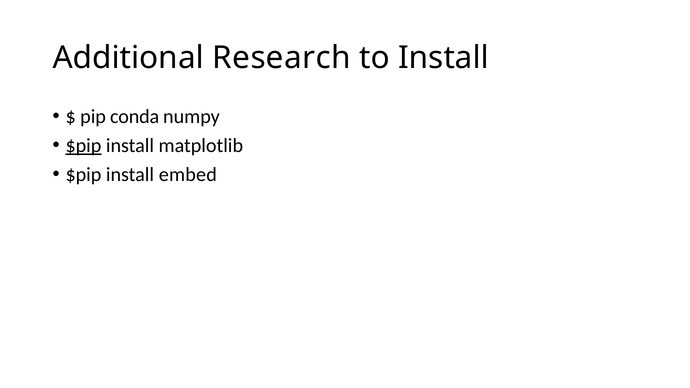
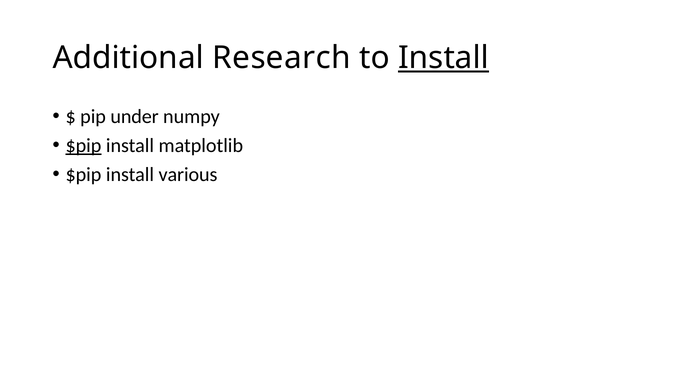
Install at (444, 58) underline: none -> present
conda: conda -> under
embed: embed -> various
